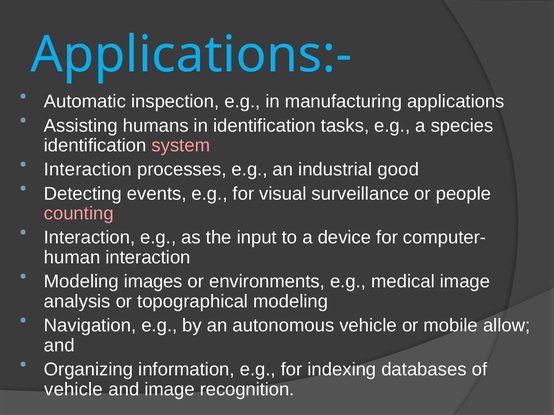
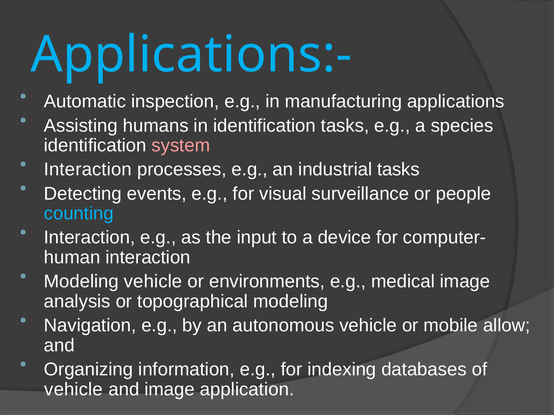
industrial good: good -> tasks
counting colour: pink -> light blue
Modeling images: images -> vehicle
recognition: recognition -> application
